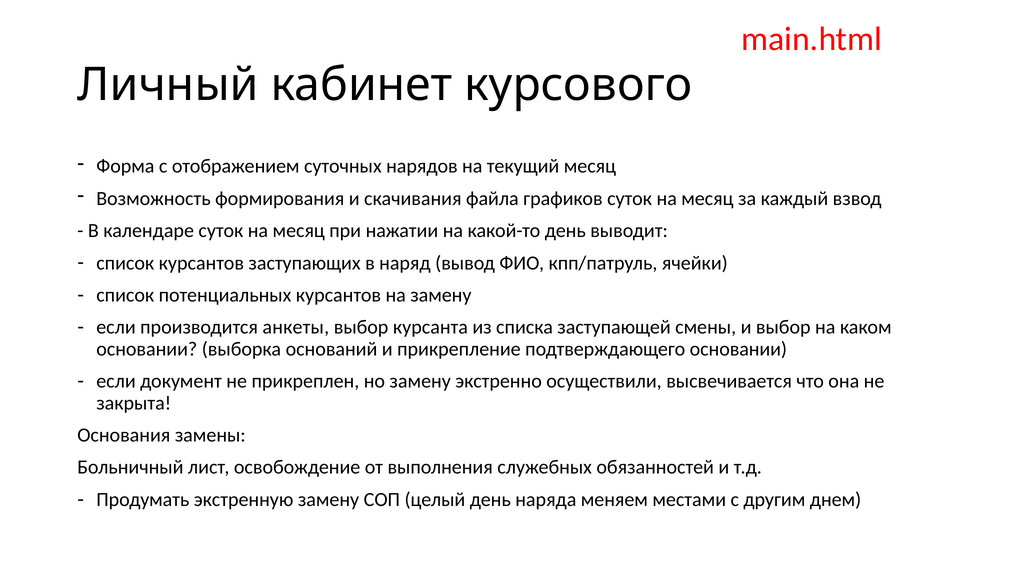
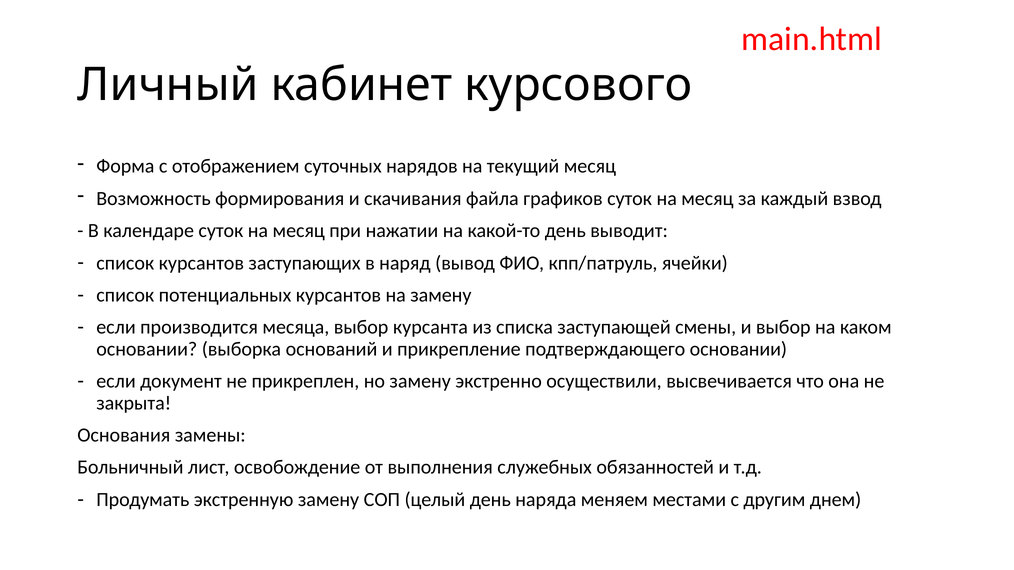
анкеты: анкеты -> месяца
